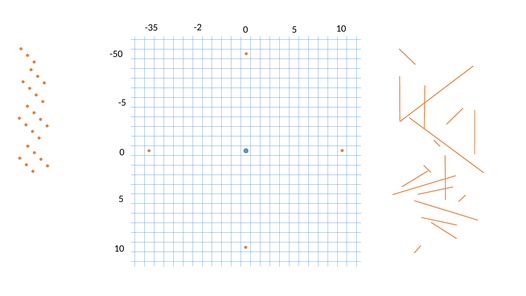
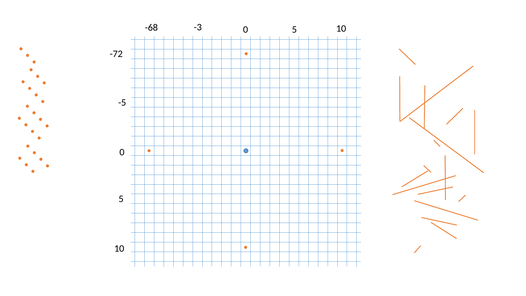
-2: -2 -> -3
-35: -35 -> -68
-50: -50 -> -72
